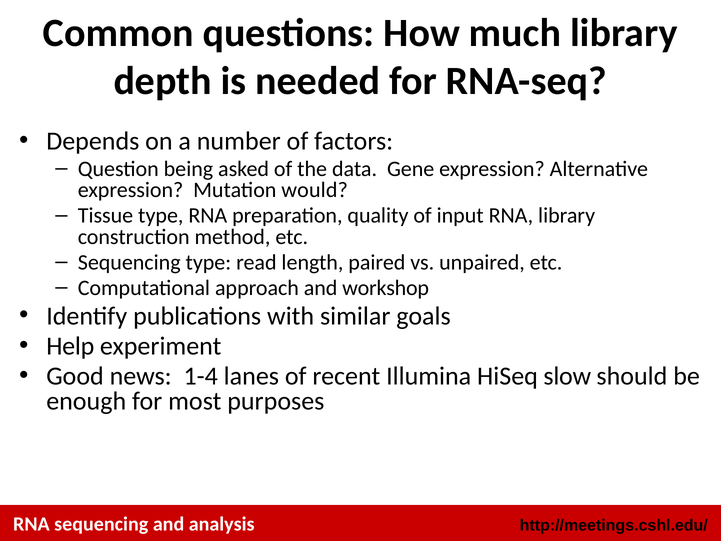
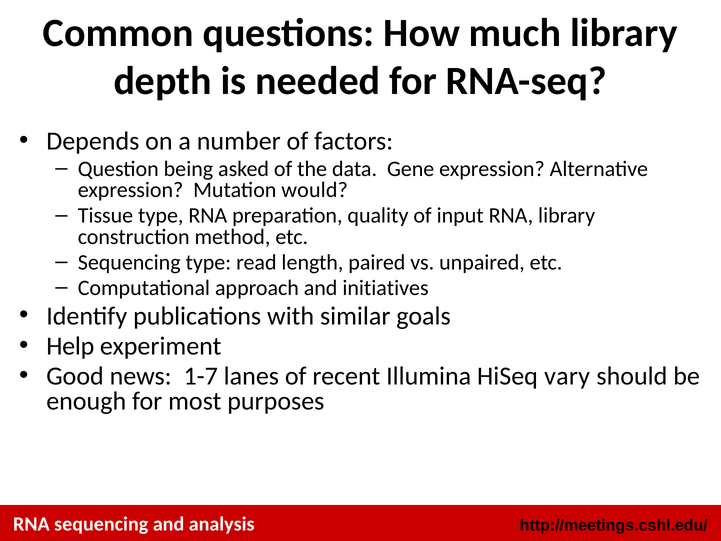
workshop: workshop -> initiatives
1-4: 1-4 -> 1-7
slow: slow -> vary
